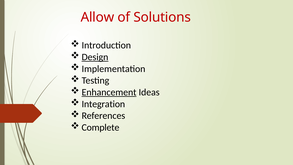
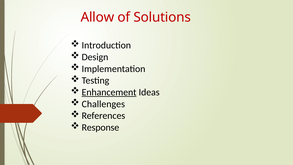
Design underline: present -> none
Integration: Integration -> Challenges
Complete: Complete -> Response
